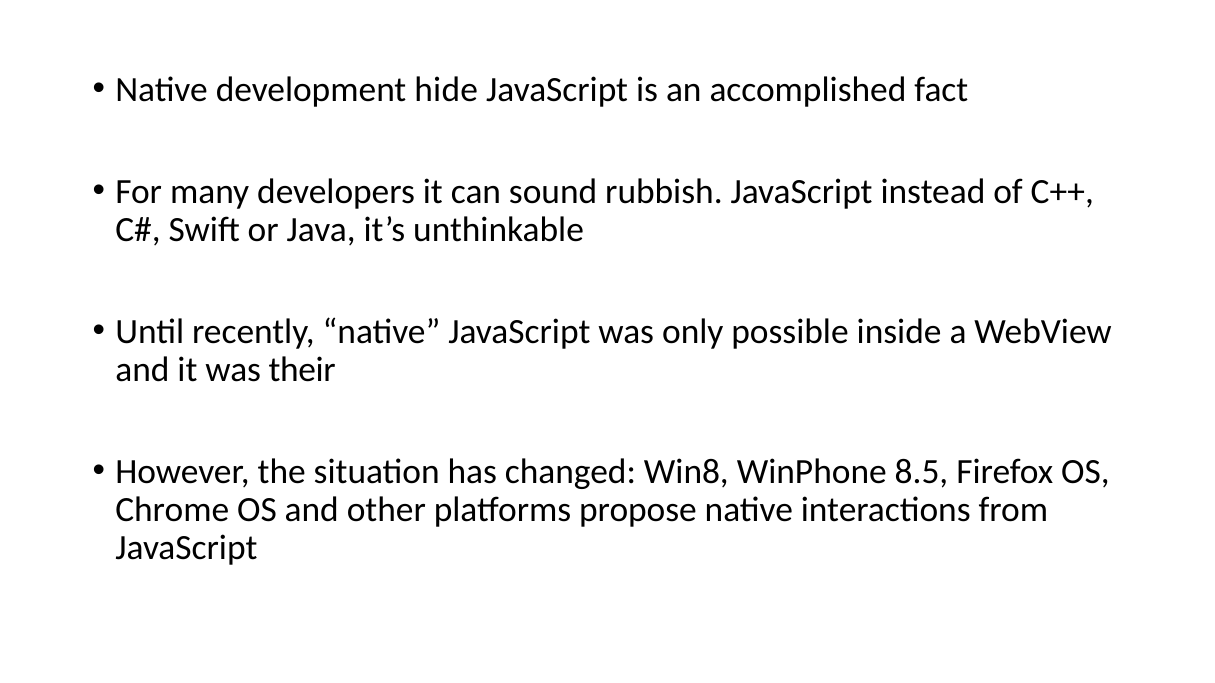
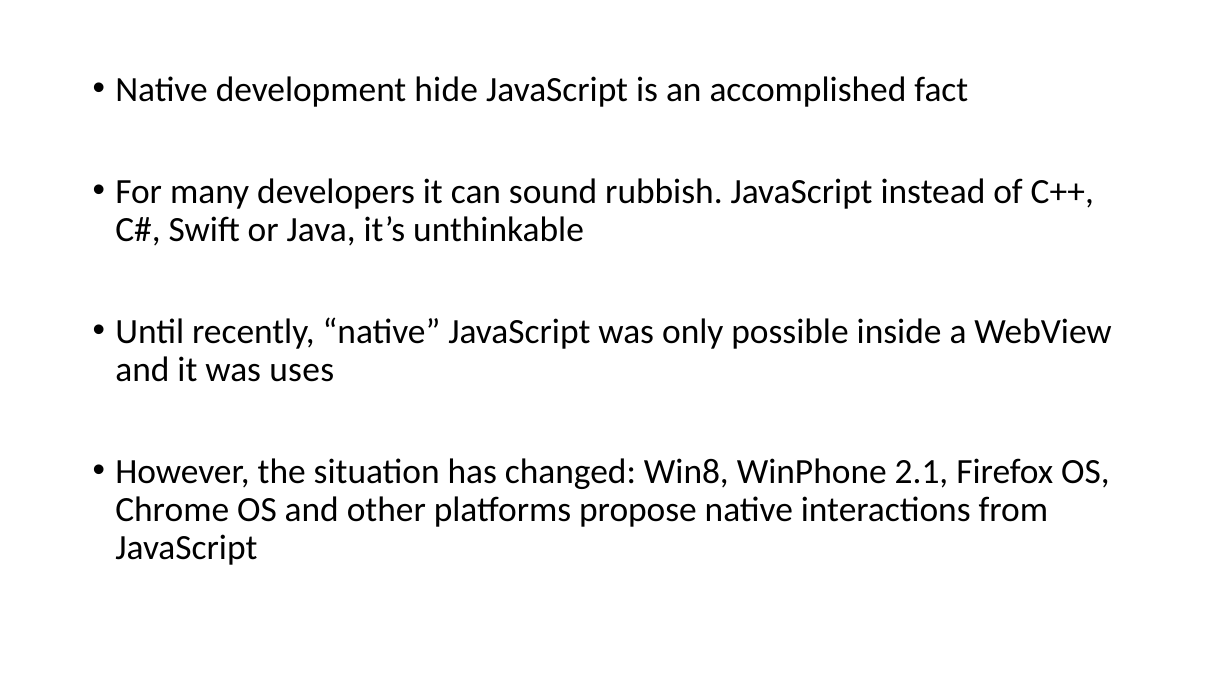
their: their -> uses
8.5: 8.5 -> 2.1
